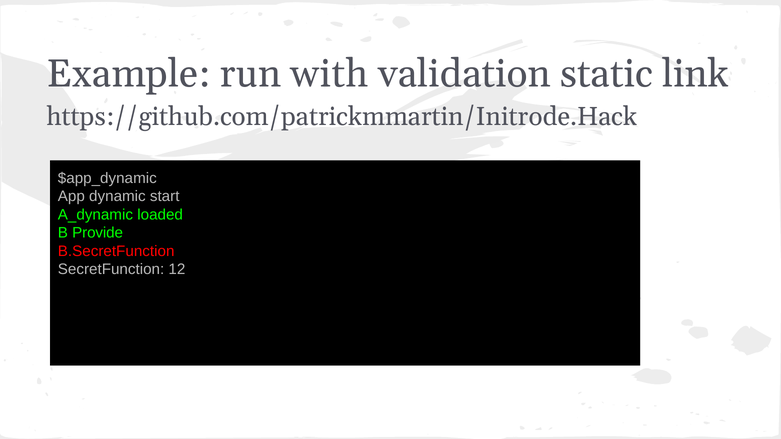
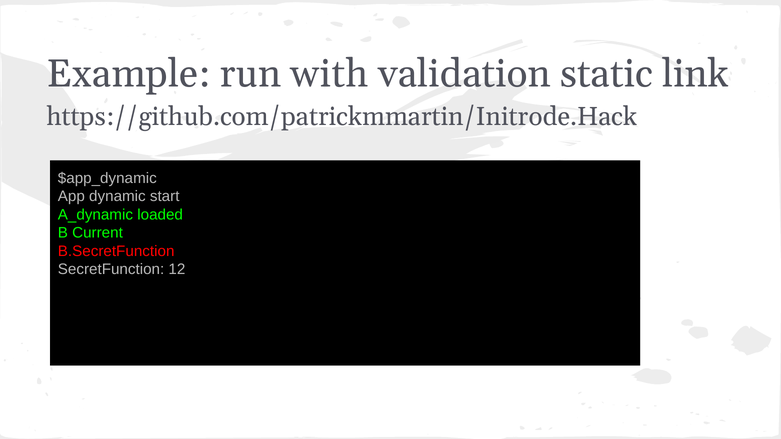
Provide: Provide -> Current
